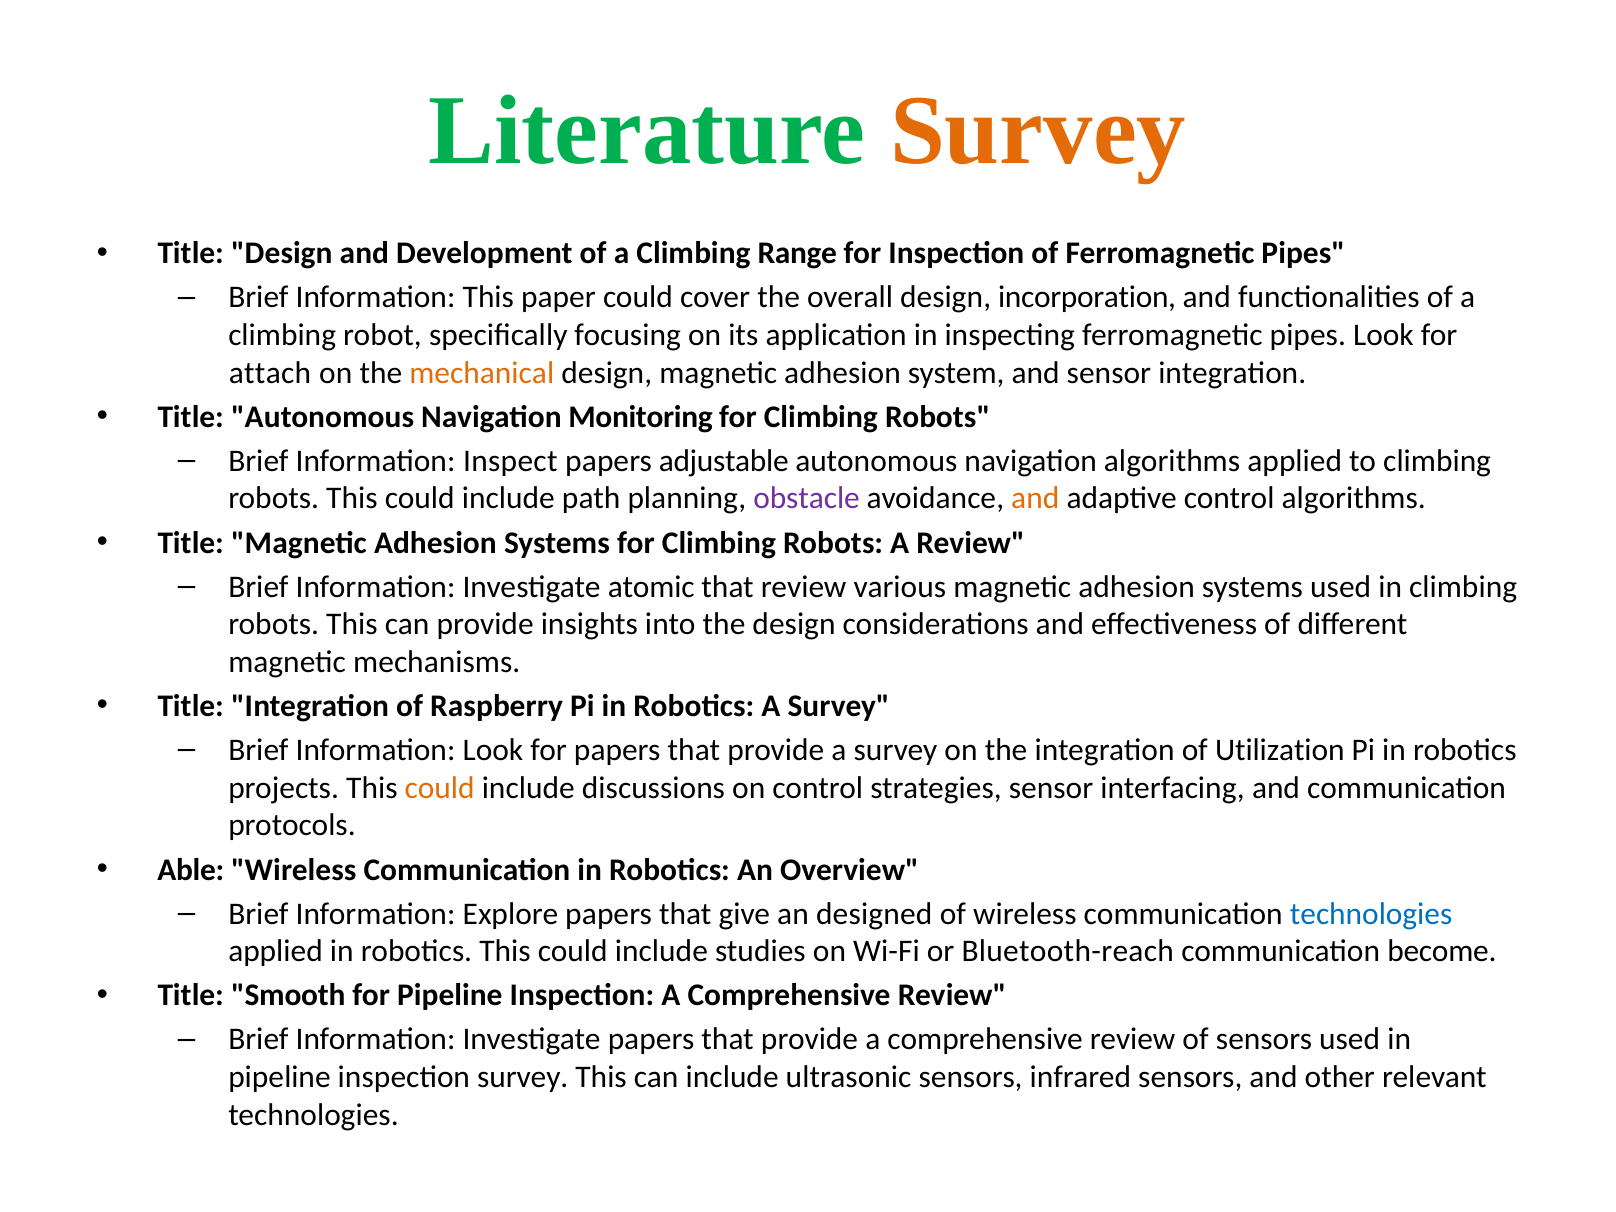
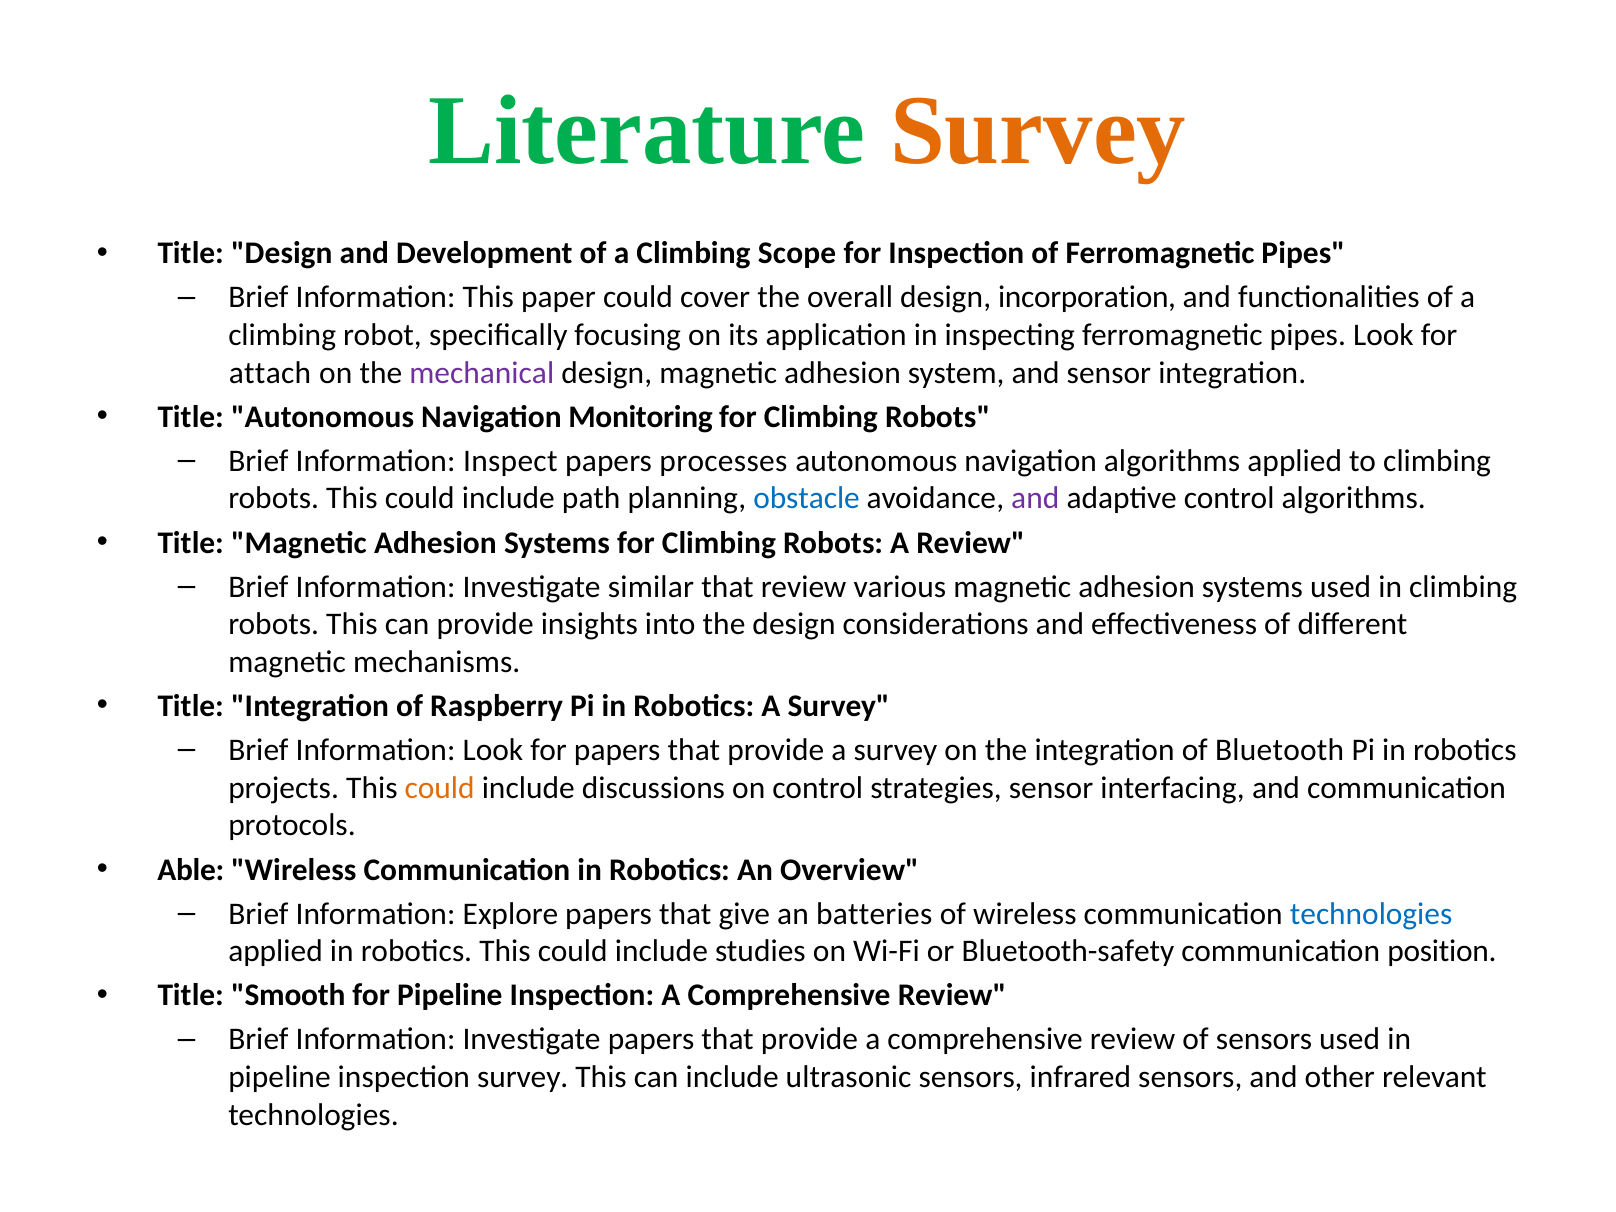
Range: Range -> Scope
mechanical colour: orange -> purple
adjustable: adjustable -> processes
obstacle colour: purple -> blue
and at (1035, 499) colour: orange -> purple
atomic: atomic -> similar
Utilization: Utilization -> Bluetooth
designed: designed -> batteries
Bluetooth-reach: Bluetooth-reach -> Bluetooth-safety
become: become -> position
